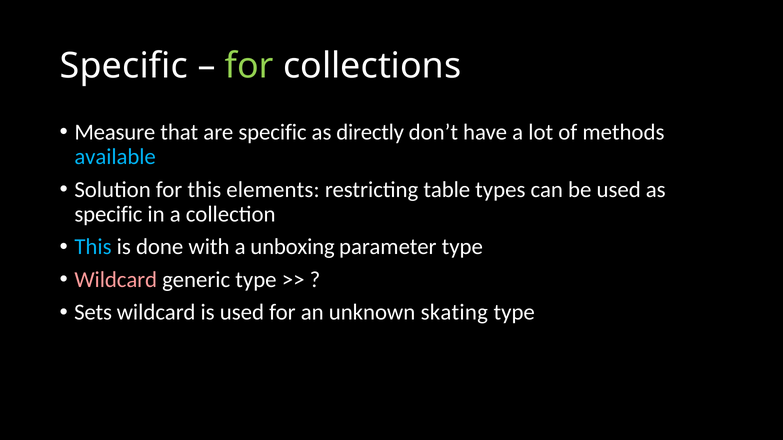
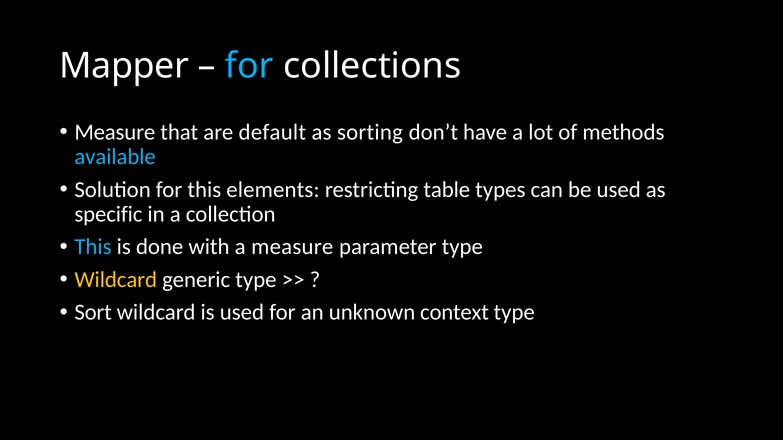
Specific at (124, 66): Specific -> Mapper
for at (249, 66) colour: light green -> light blue
are specific: specific -> default
directly: directly -> sorting
a unboxing: unboxing -> measure
Wildcard at (116, 280) colour: pink -> yellow
Sets: Sets -> Sort
skating: skating -> context
